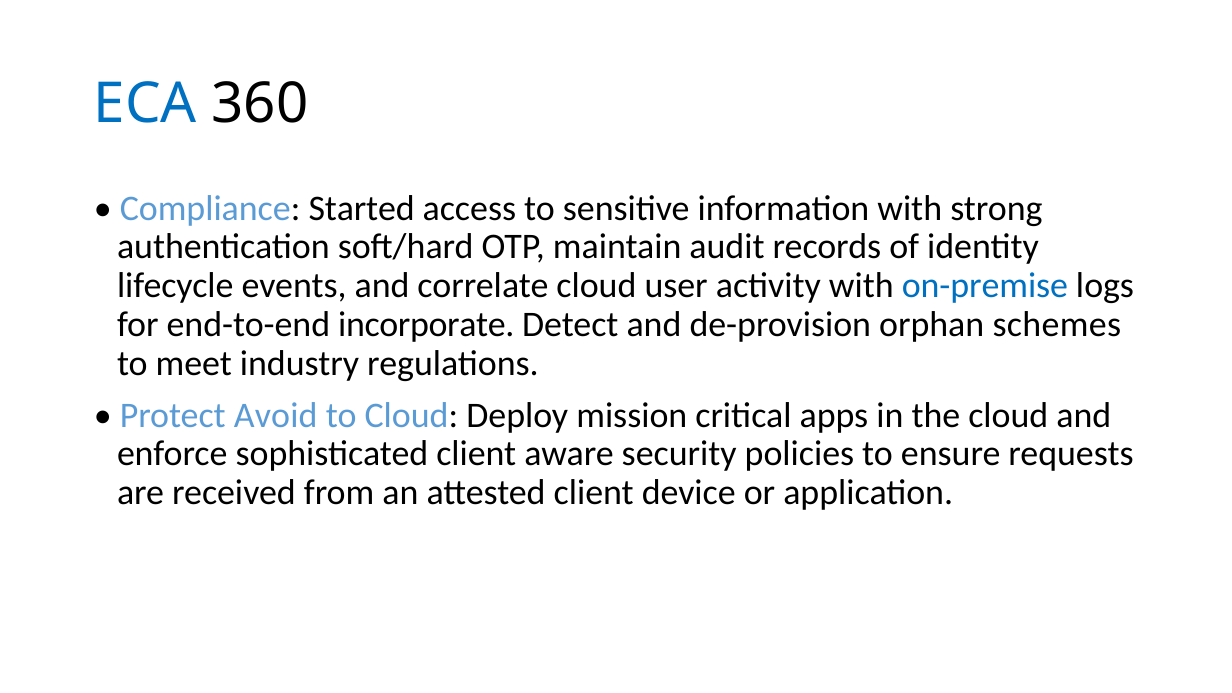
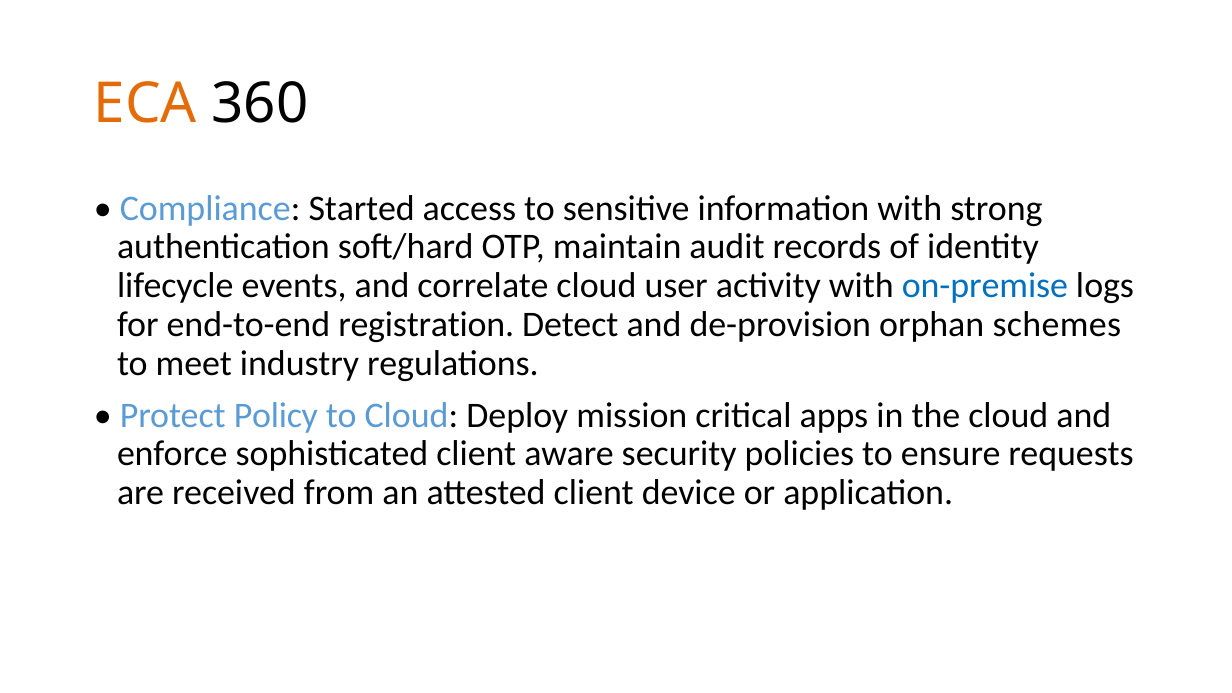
ECA colour: blue -> orange
incorporate: incorporate -> registration
Avoid: Avoid -> Policy
